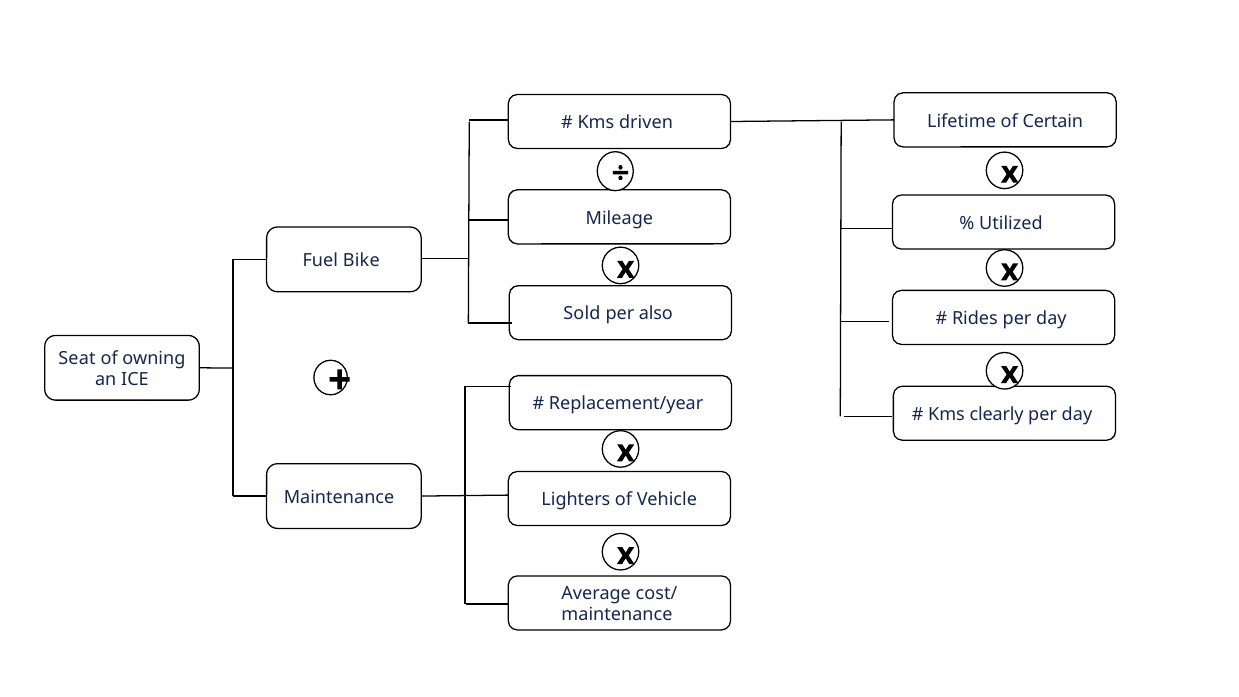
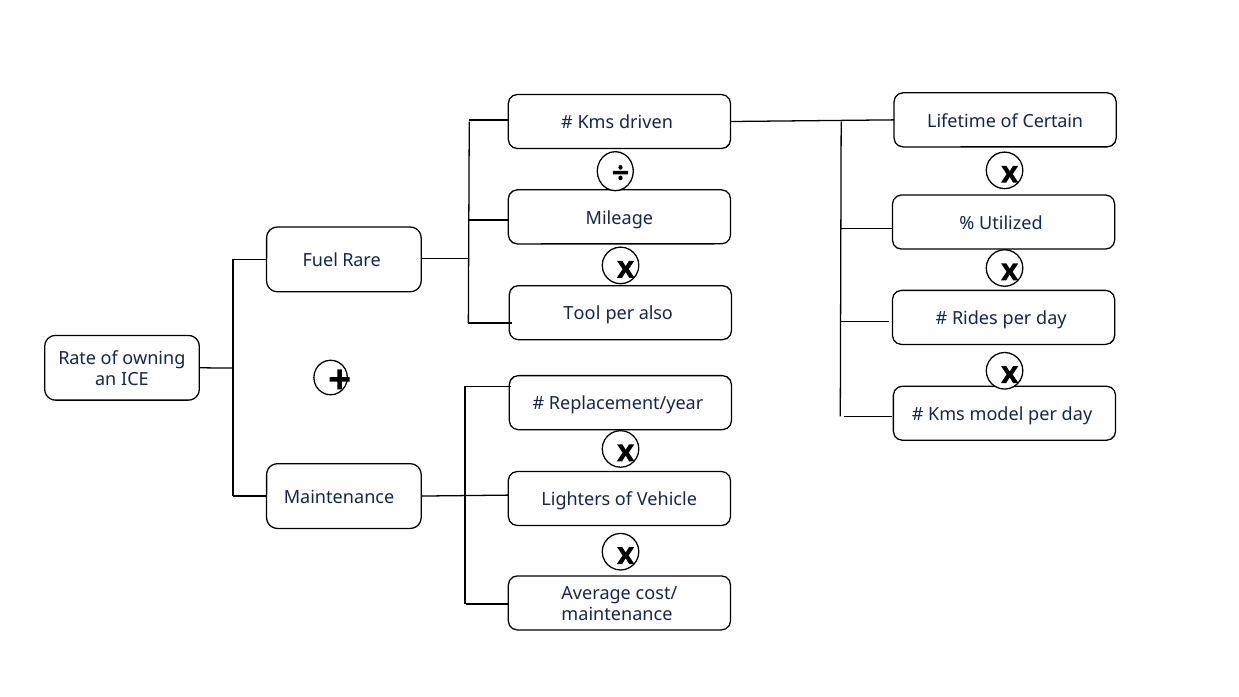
Bike: Bike -> Rare
Sold: Sold -> Tool
Seat: Seat -> Rate
clearly: clearly -> model
